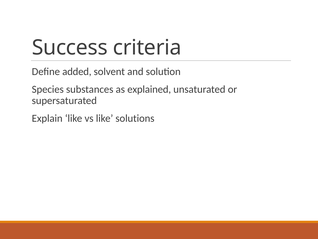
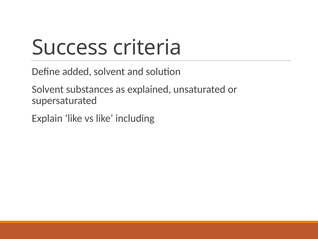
Species at (48, 89): Species -> Solvent
solutions: solutions -> including
